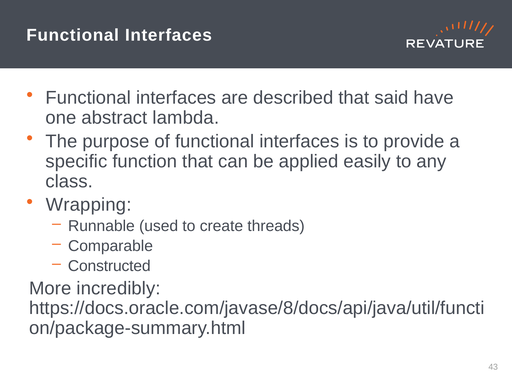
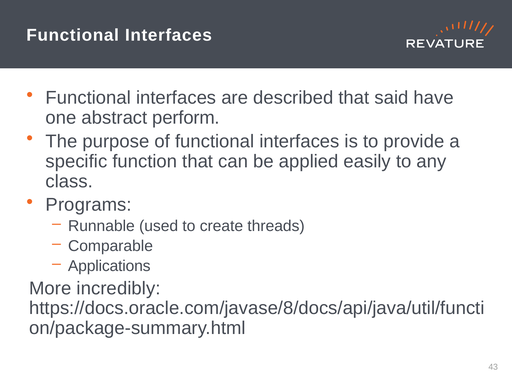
lambda: lambda -> perform
Wrapping: Wrapping -> Programs
Constructed: Constructed -> Applications
